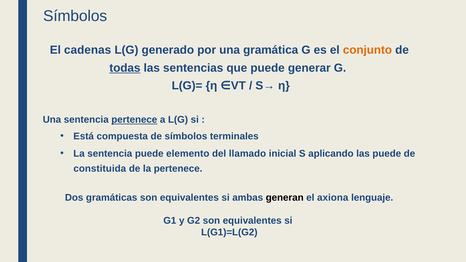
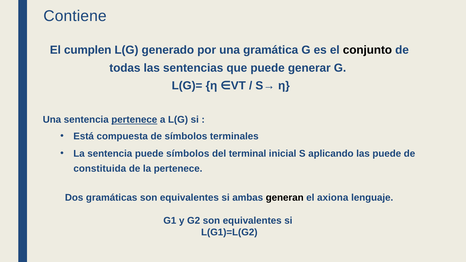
Símbolos at (75, 16): Símbolos -> Contiene
cadenas: cadenas -> cumplen
conjunto colour: orange -> black
todas underline: present -> none
puede elemento: elemento -> símbolos
llamado: llamado -> terminal
